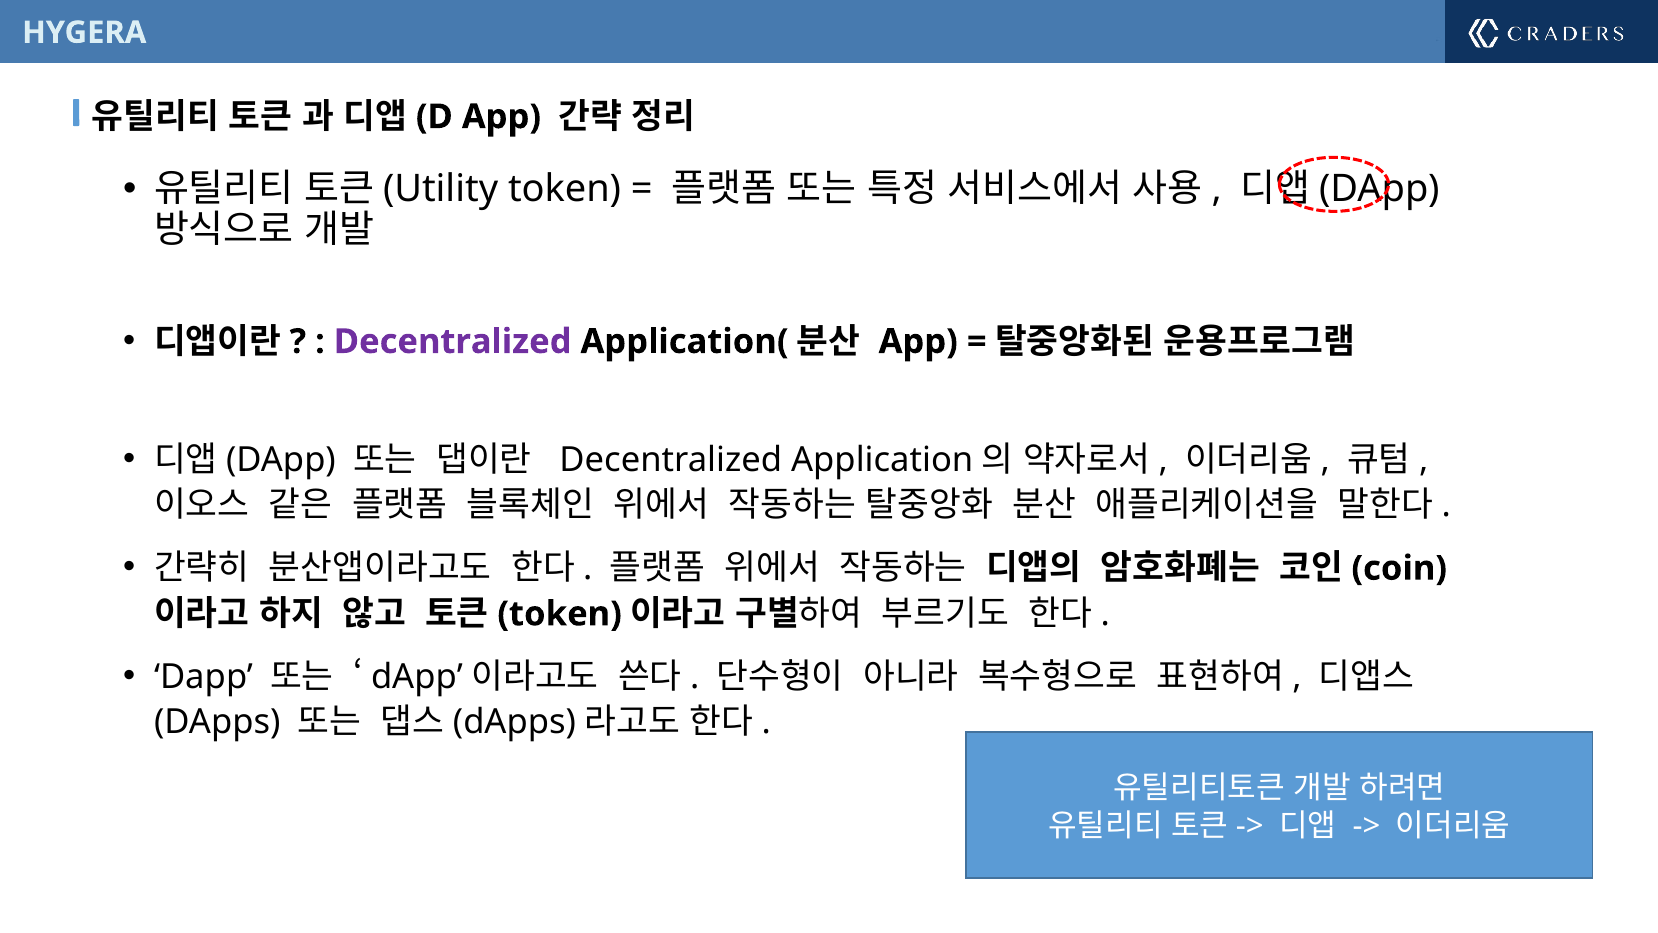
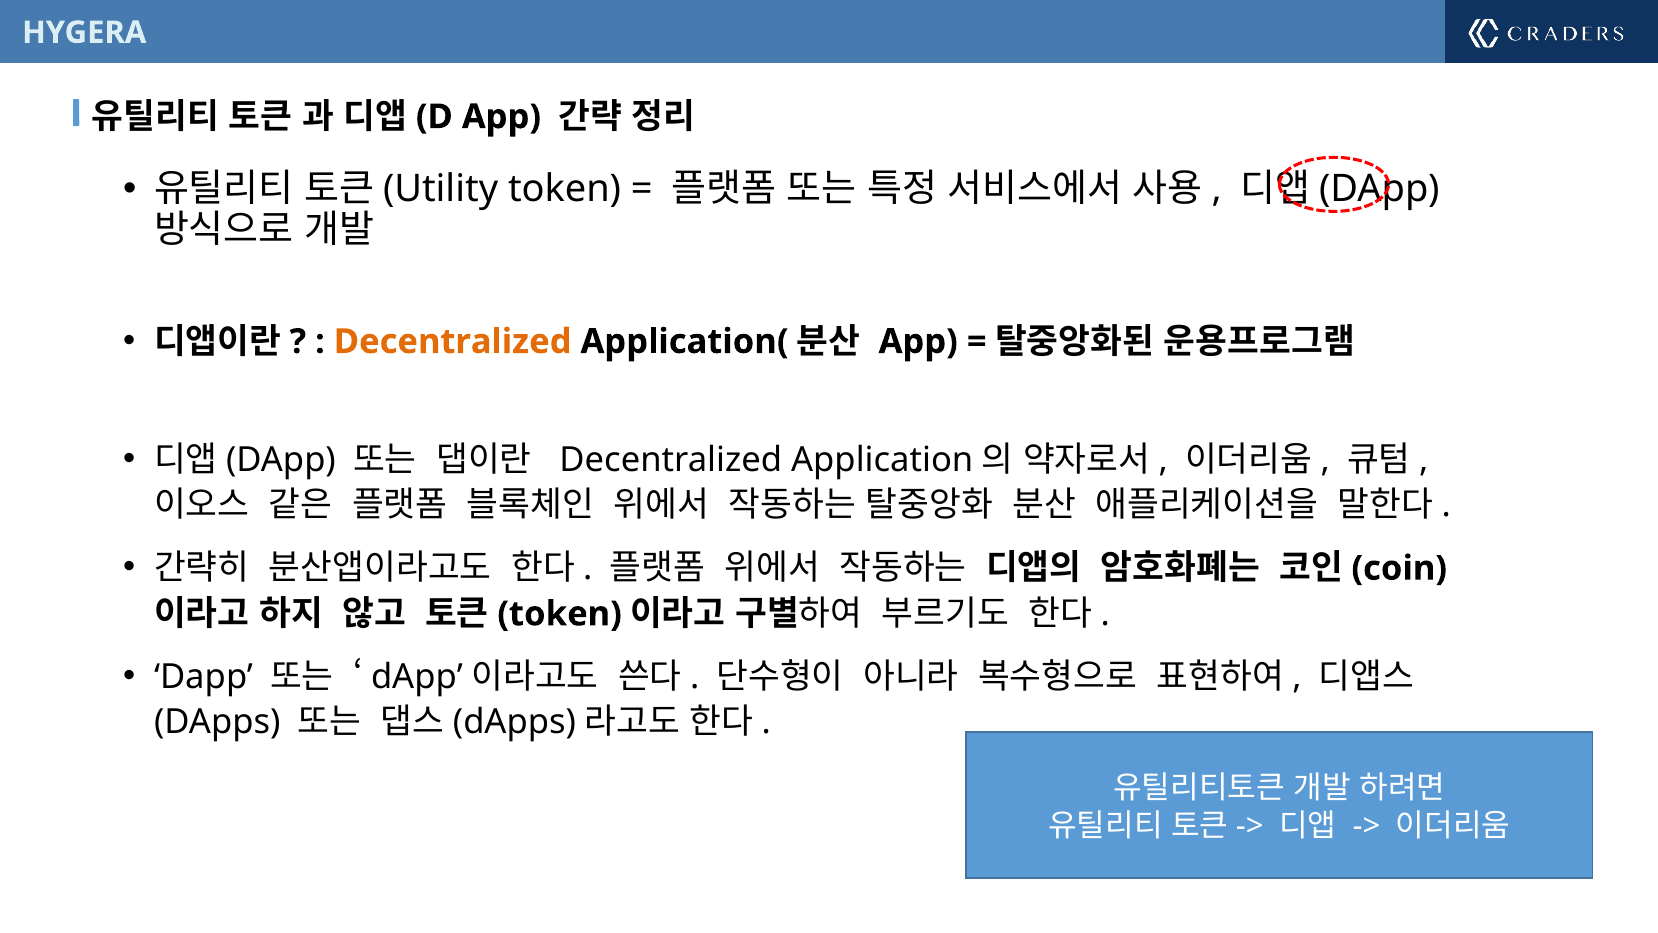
Decentralized at (453, 341) colour: purple -> orange
